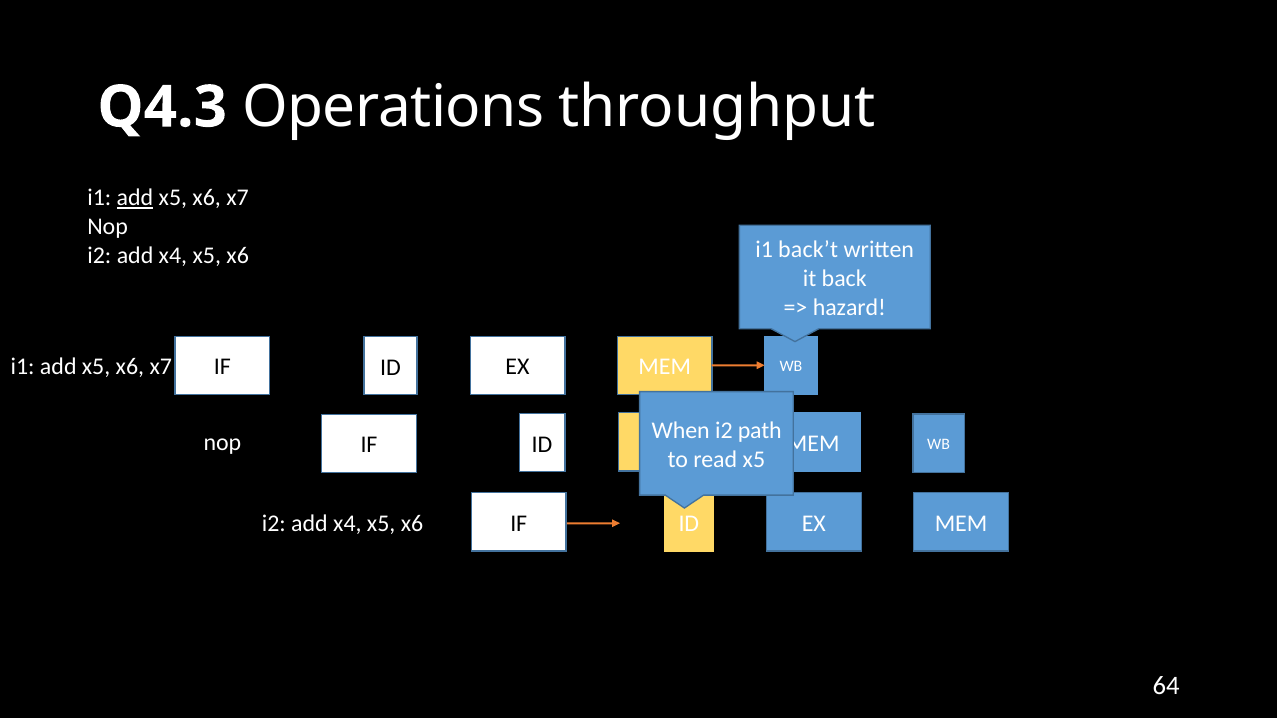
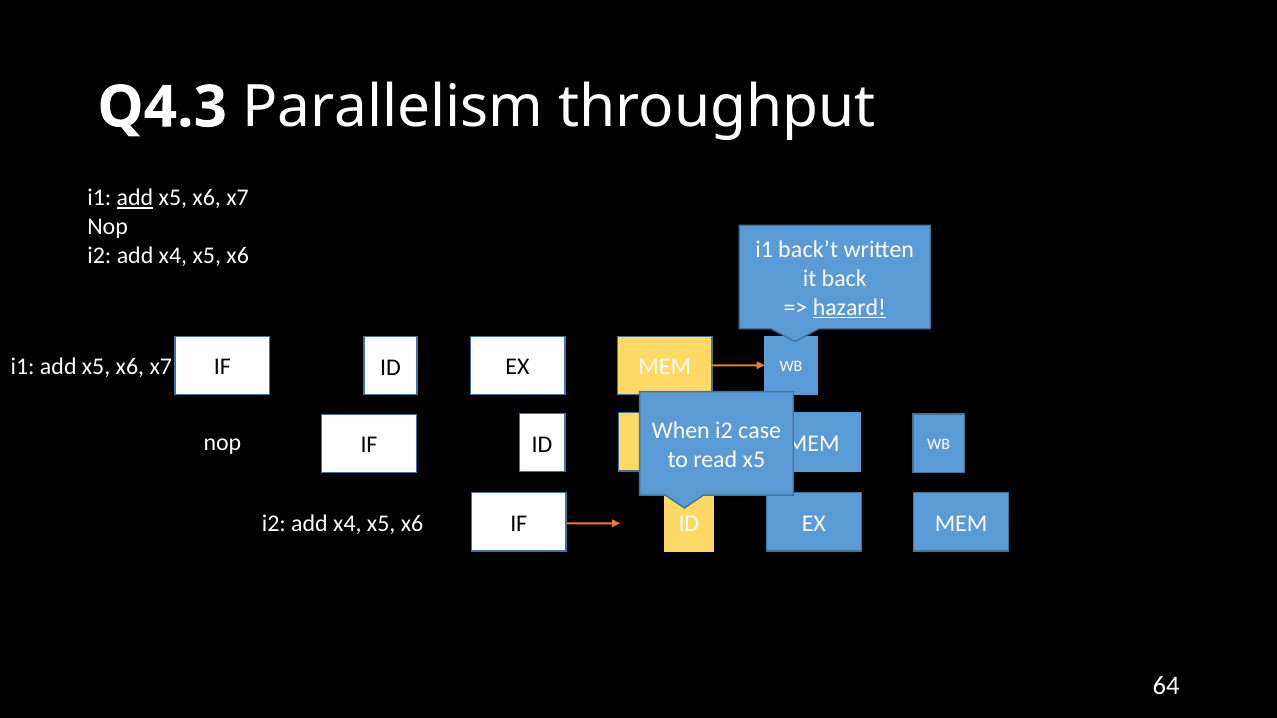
Operations: Operations -> Parallelism
hazard underline: none -> present
path: path -> case
